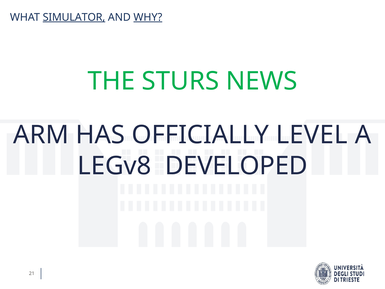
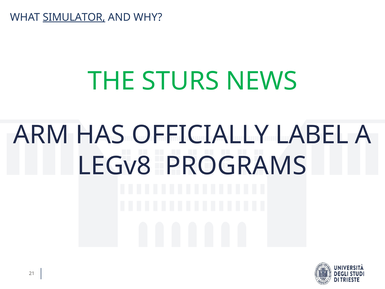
WHY underline: present -> none
LEVEL: LEVEL -> LABEL
DEVELOPED: DEVELOPED -> PROGRAMS
